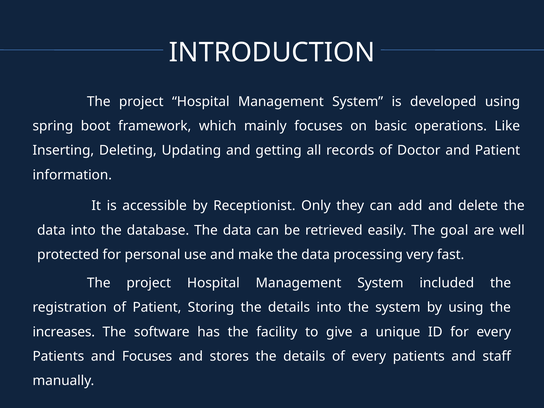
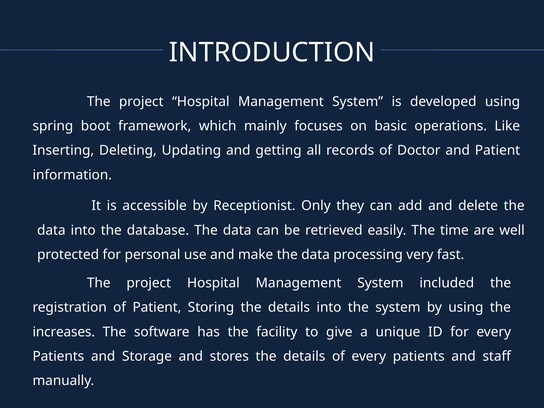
goal: goal -> time
and Focuses: Focuses -> Storage
